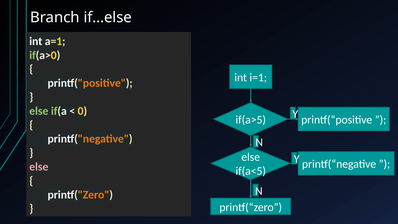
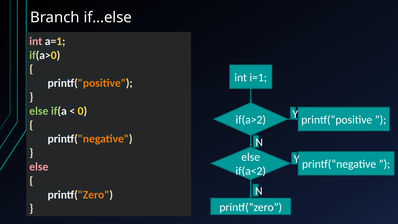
int at (36, 41) colour: white -> pink
if(a>5: if(a>5 -> if(a>2
if(a<5: if(a<5 -> if(a<2
